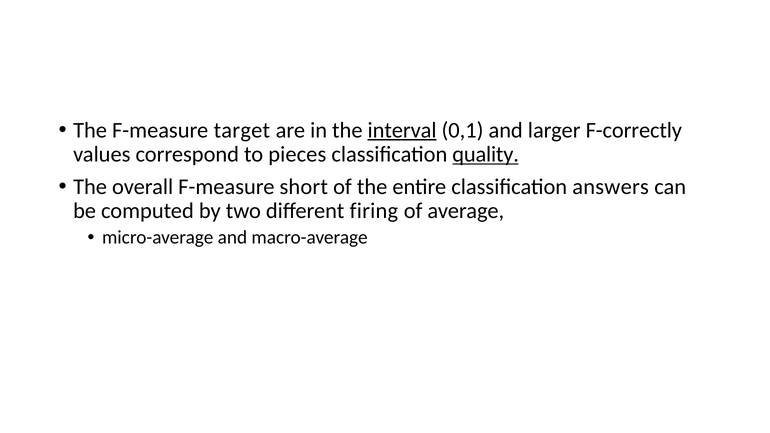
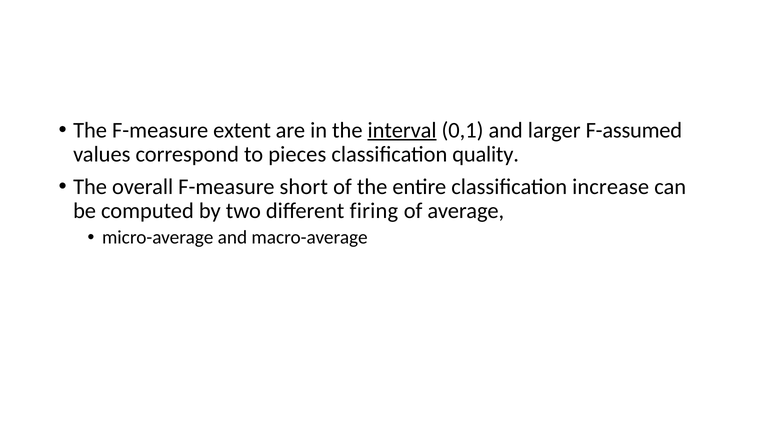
target: target -> extent
F-correctly: F-correctly -> F-assumed
quality underline: present -> none
answers: answers -> increase
